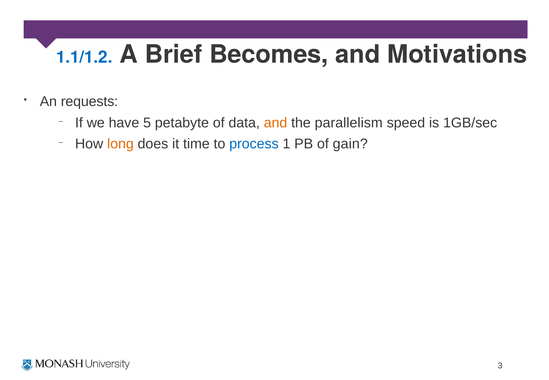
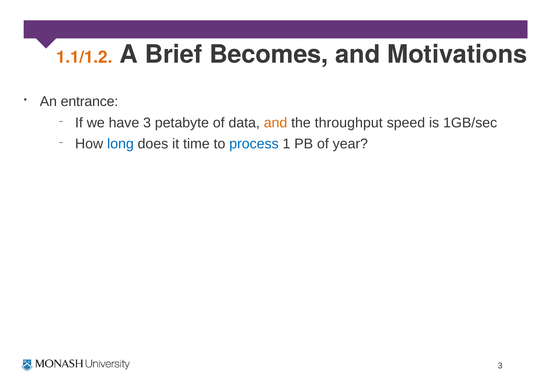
1.1/1.2 colour: blue -> orange
requests: requests -> entrance
have 5: 5 -> 3
parallelism: parallelism -> throughput
long colour: orange -> blue
gain: gain -> year
